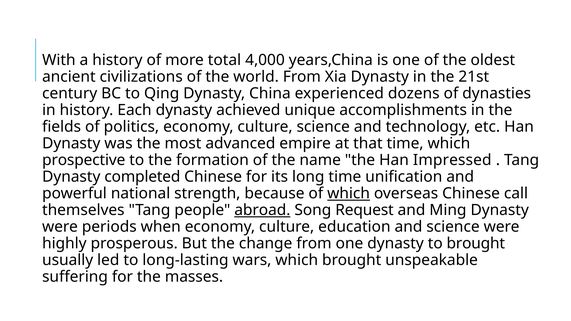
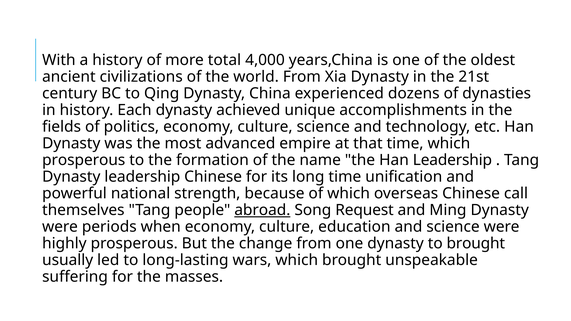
prospective at (84, 160): prospective -> prosperous
Han Impressed: Impressed -> Leadership
Dynasty completed: completed -> leadership
which at (349, 194) underline: present -> none
